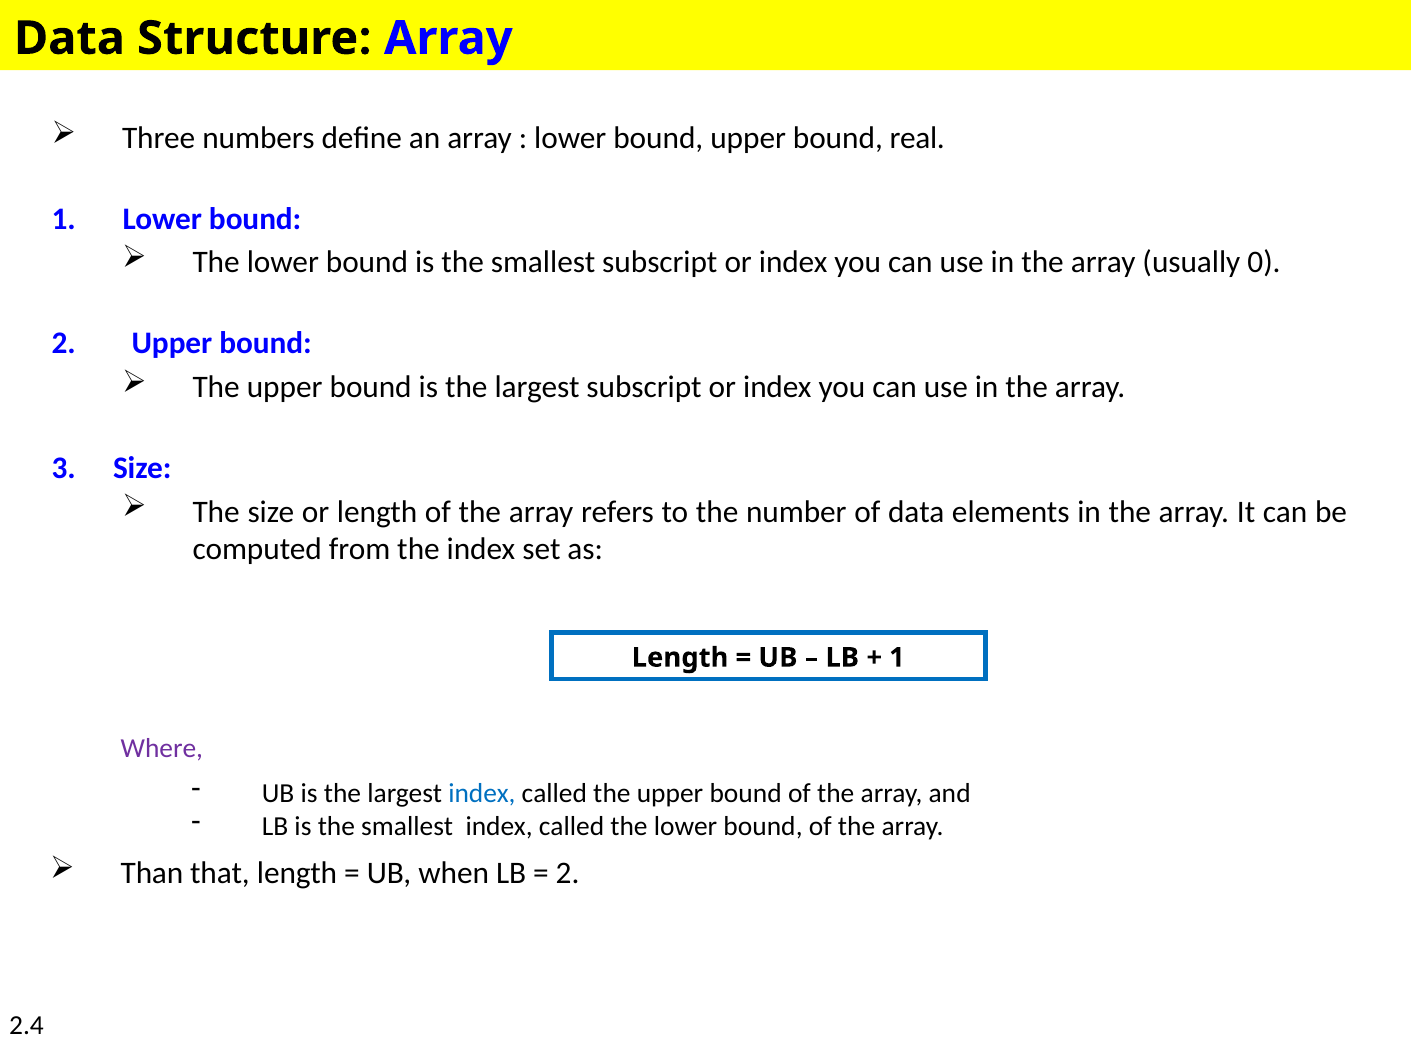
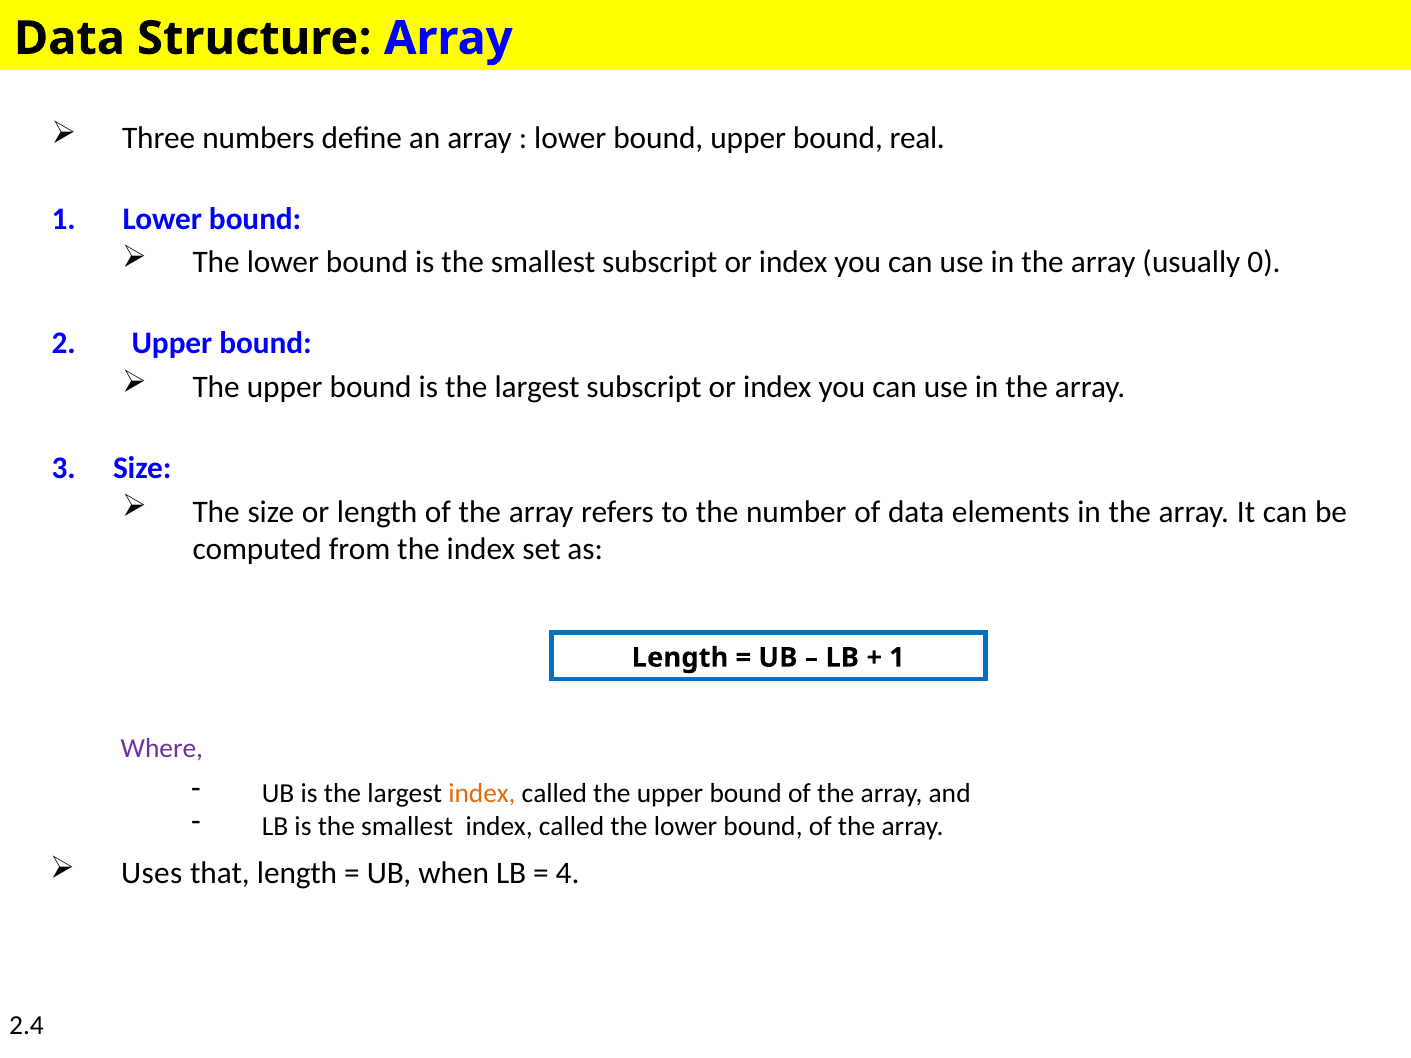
index at (482, 794) colour: blue -> orange
Than: Than -> Uses
2 at (568, 874): 2 -> 4
